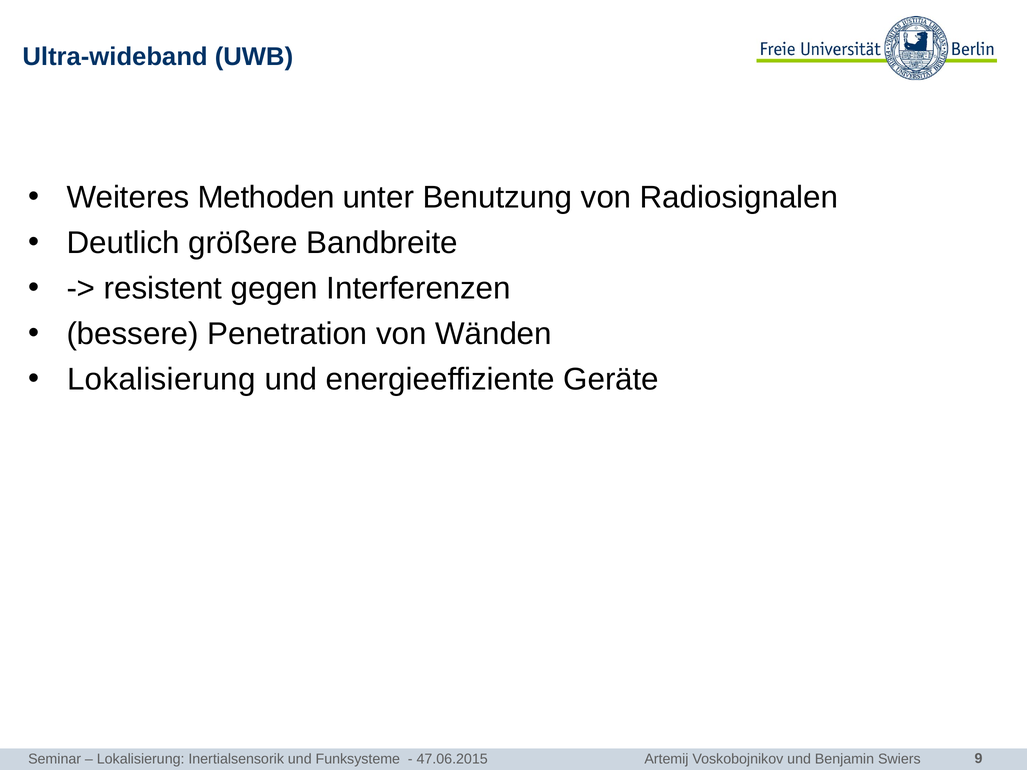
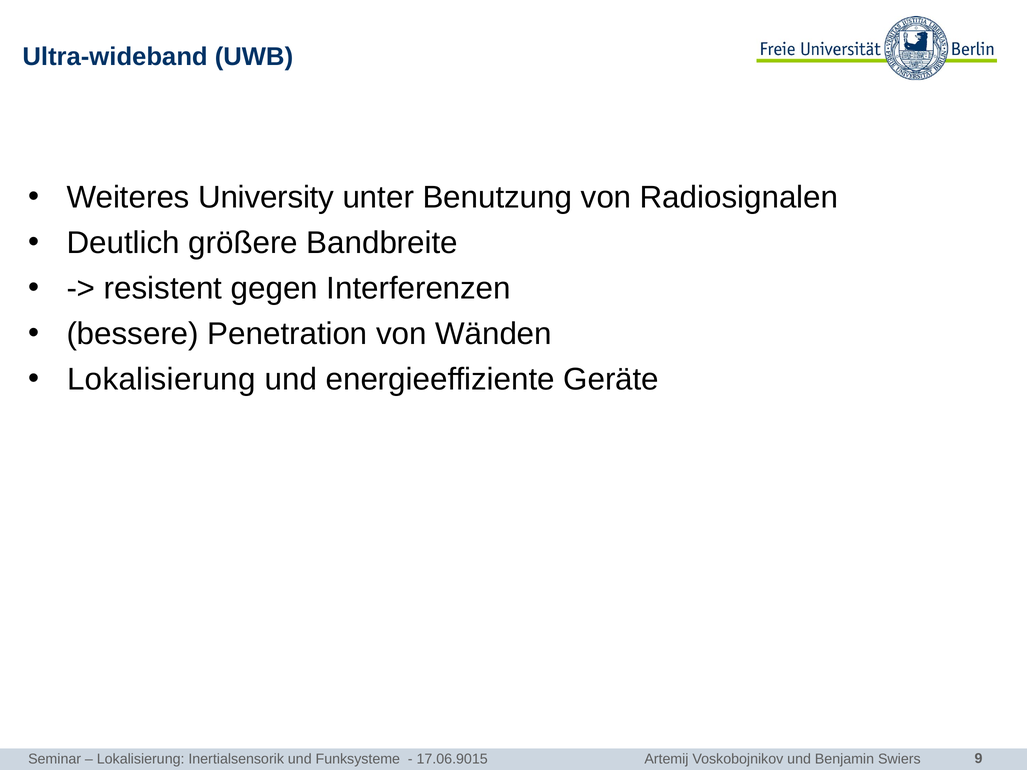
Methoden: Methoden -> University
47.06.2015: 47.06.2015 -> 17.06.9015
